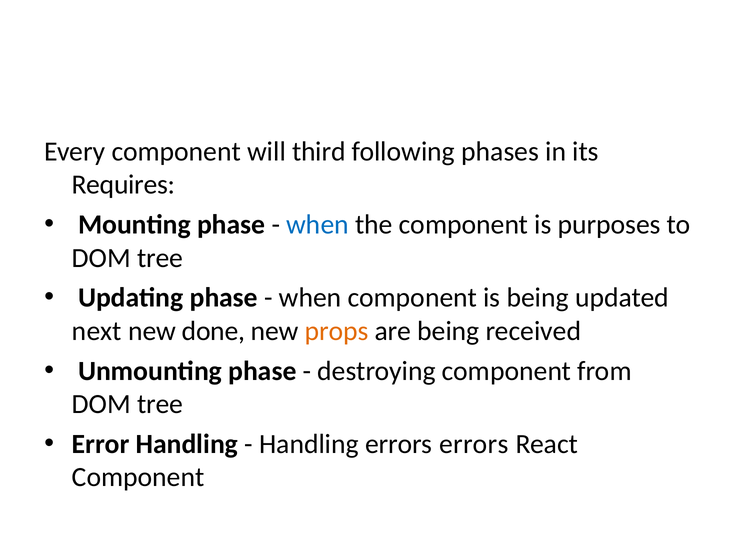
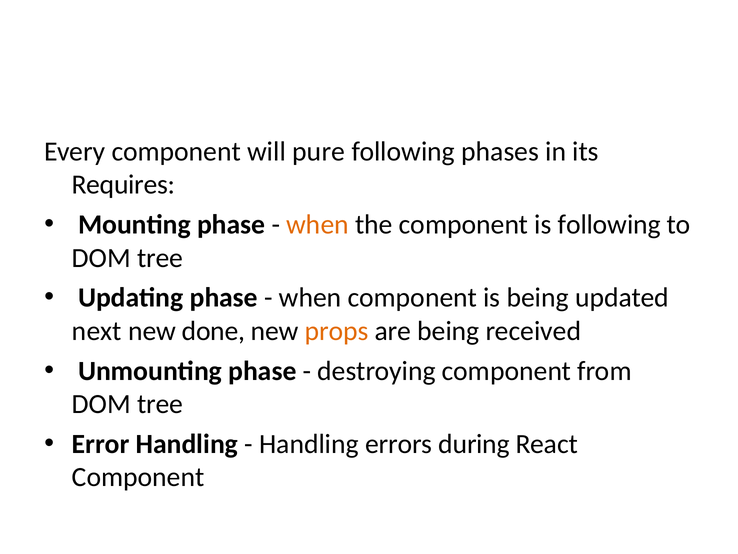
third: third -> pure
when at (318, 224) colour: blue -> orange
is purposes: purposes -> following
errors errors: errors -> during
